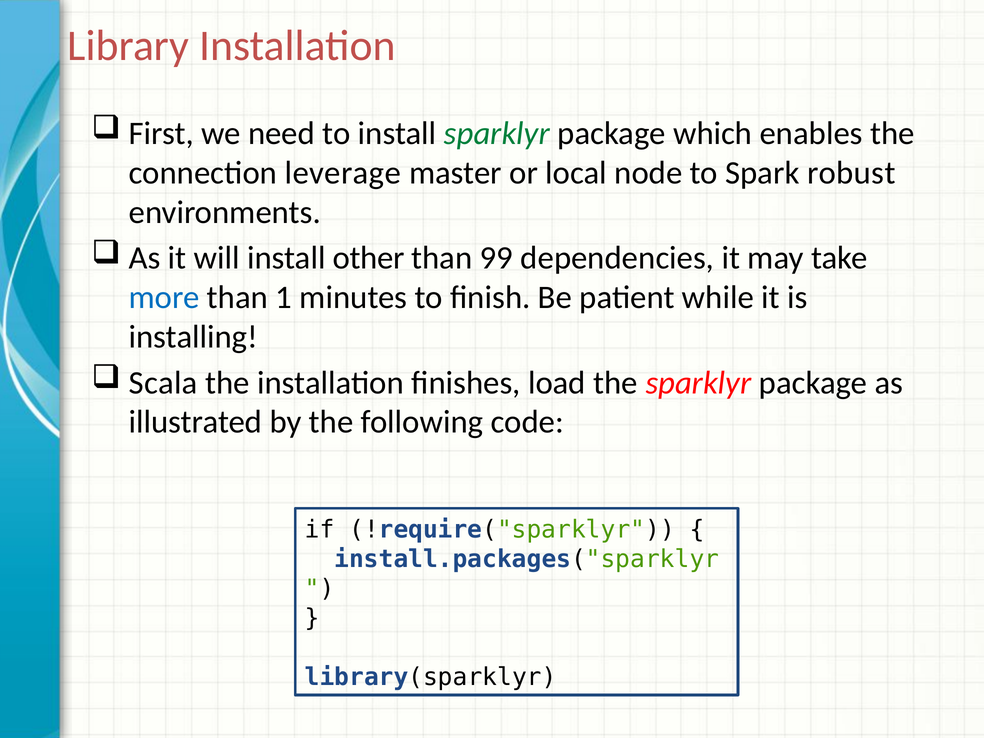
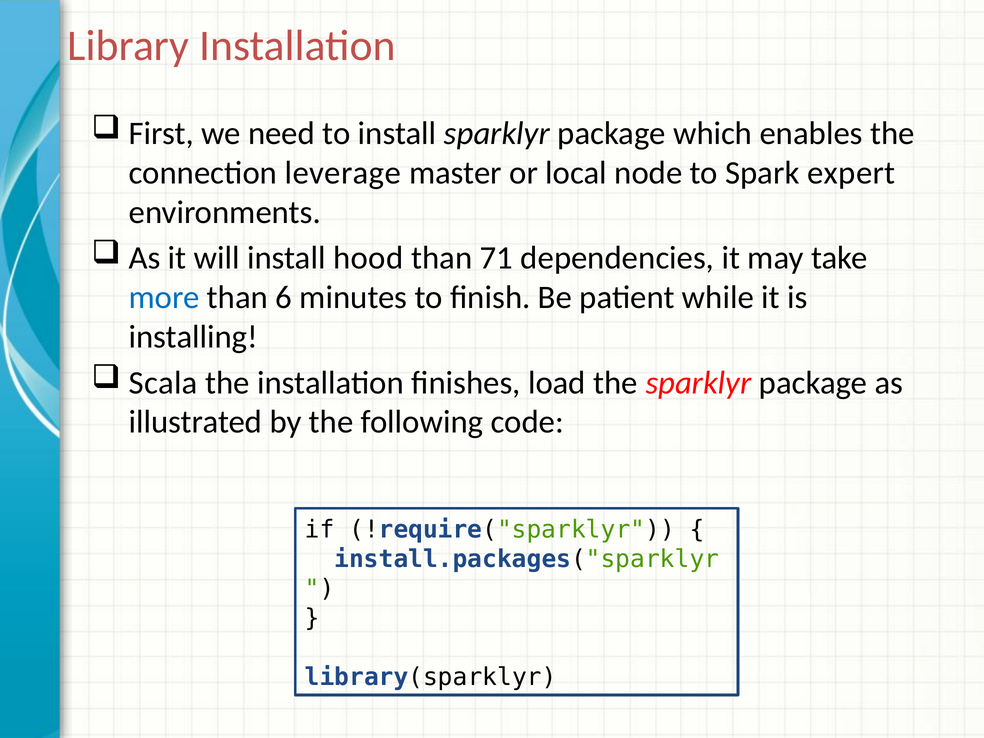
sparklyr at (497, 134) colour: green -> black
robust: robust -> expert
other: other -> hood
99: 99 -> 71
1: 1 -> 6
